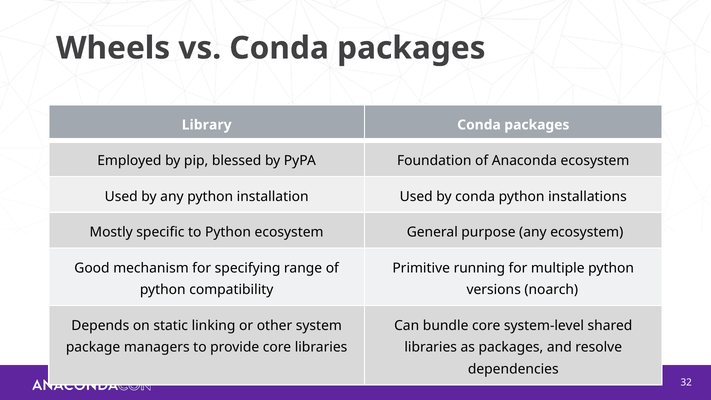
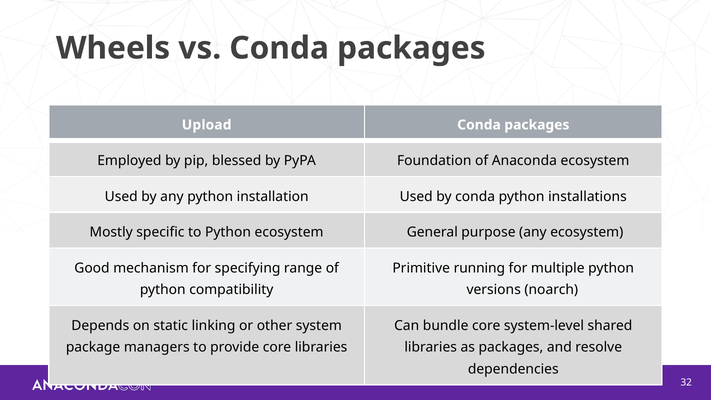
Library: Library -> Upload
